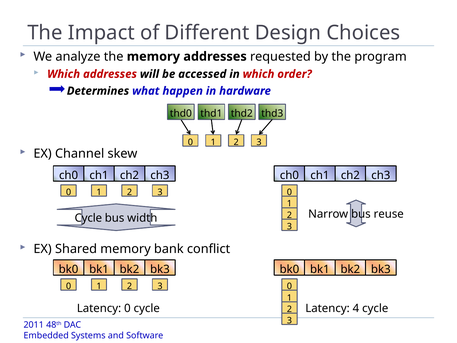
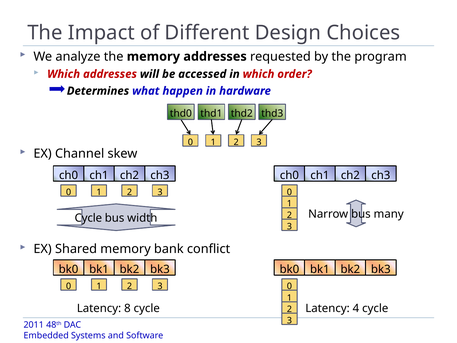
reuse: reuse -> many
Latency 0: 0 -> 8
